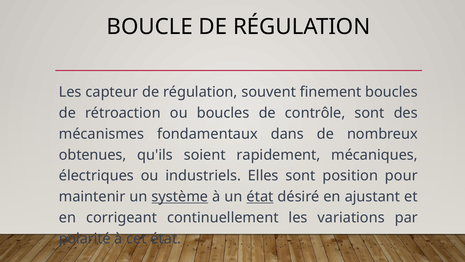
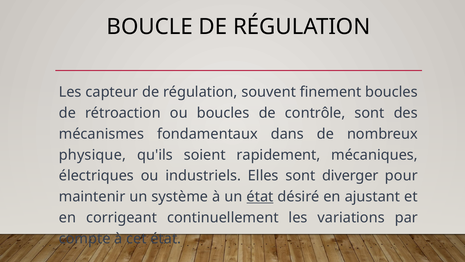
obtenues: obtenues -> physique
position: position -> diverger
système underline: present -> none
polarité: polarité -> compte
